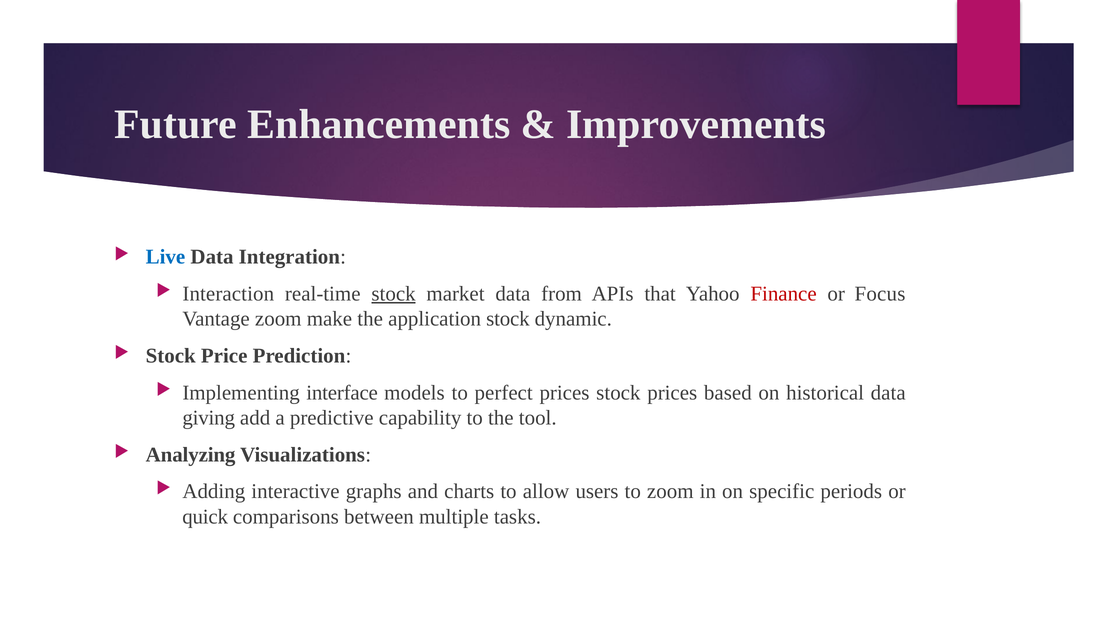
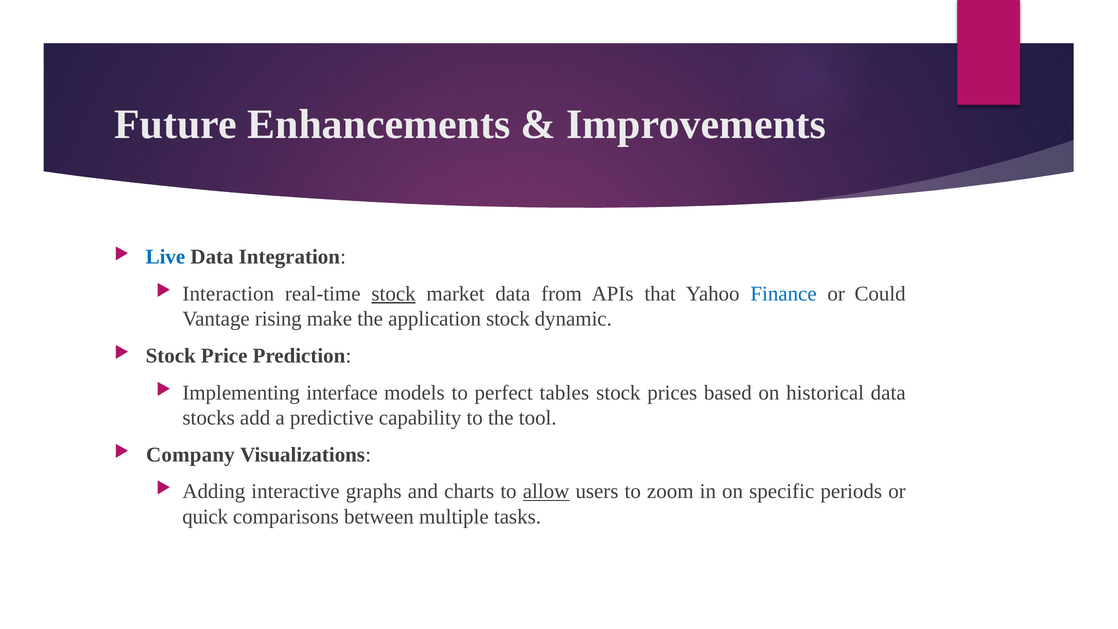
Finance colour: red -> blue
Focus: Focus -> Could
Vantage zoom: zoom -> rising
perfect prices: prices -> tables
giving: giving -> stocks
Analyzing: Analyzing -> Company
allow underline: none -> present
